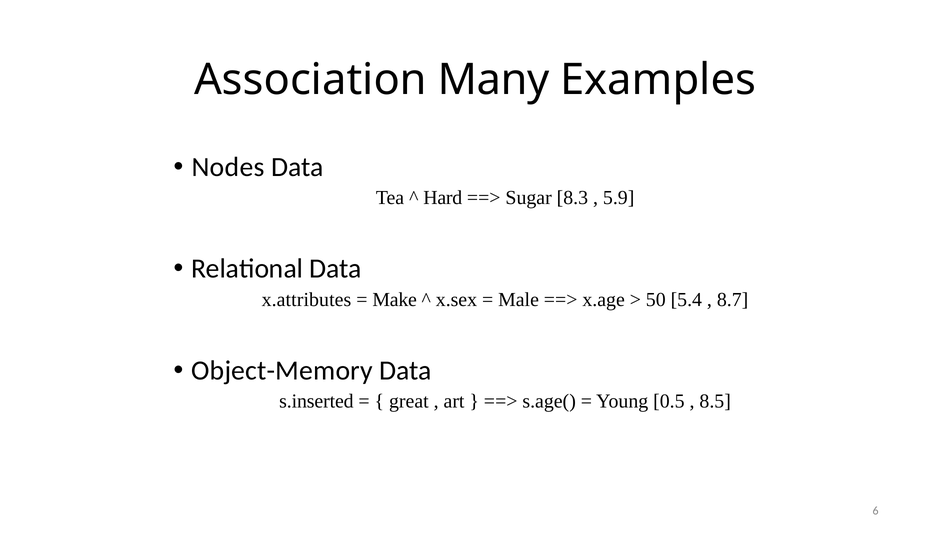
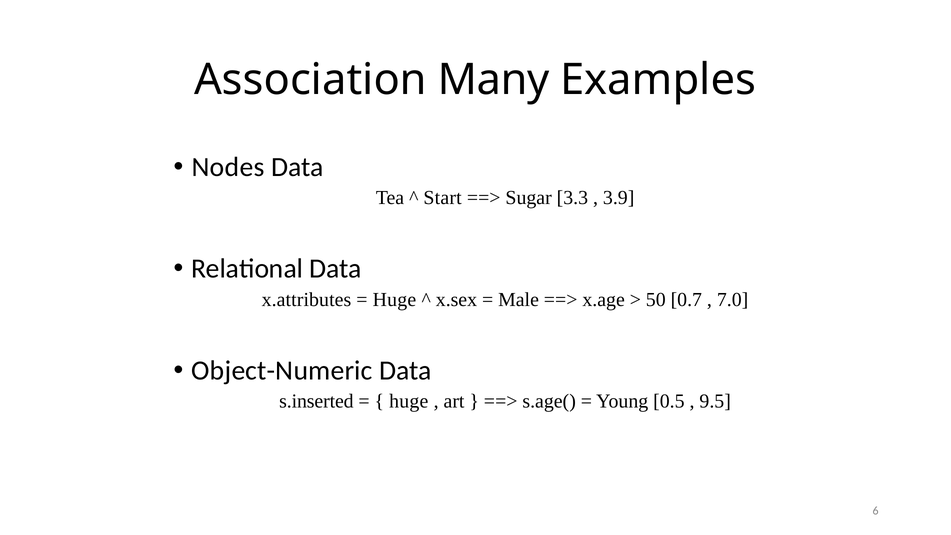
Hard: Hard -> Start
8.3: 8.3 -> 3.3
5.9: 5.9 -> 3.9
Make at (395, 299): Make -> Huge
5.4: 5.4 -> 0.7
8.7: 8.7 -> 7.0
Object-Memory: Object-Memory -> Object-Numeric
great at (409, 401): great -> huge
8.5: 8.5 -> 9.5
